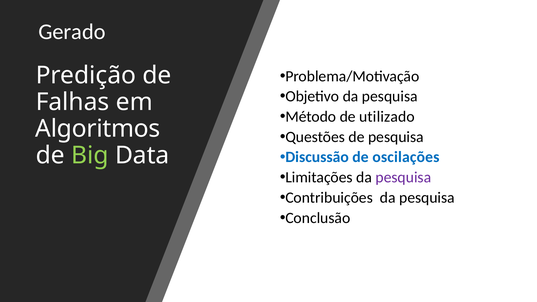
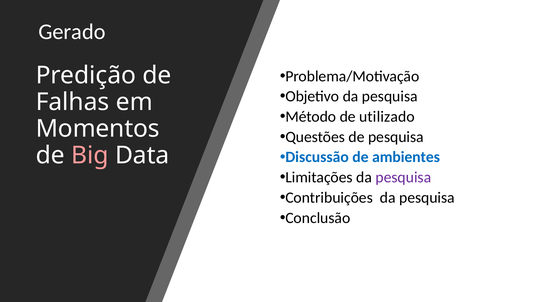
Algoritmos: Algoritmos -> Momentos
Big colour: light green -> pink
oscilações: oscilações -> ambientes
